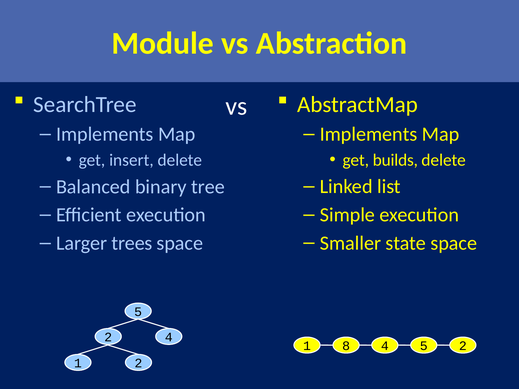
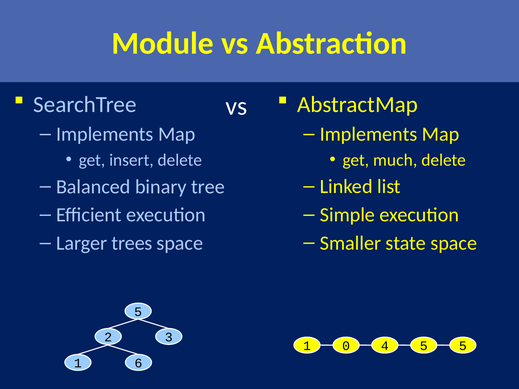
builds: builds -> much
2 4: 4 -> 3
8: 8 -> 0
4 5 2: 2 -> 5
1 2: 2 -> 6
